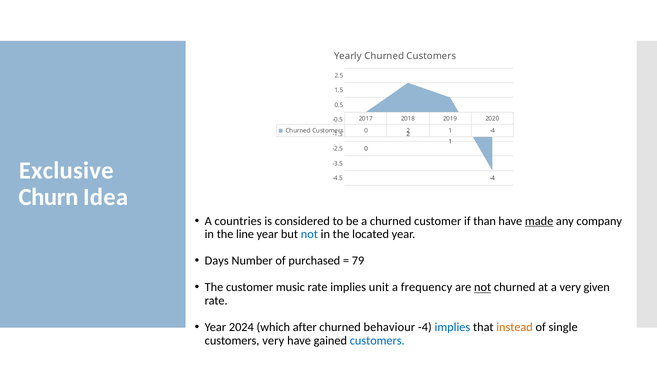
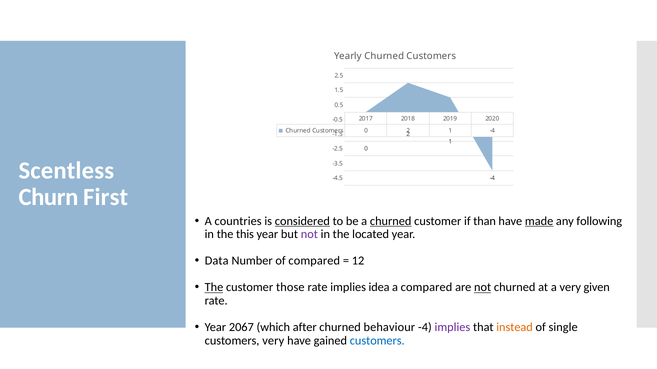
Exclusive: Exclusive -> Scentless
Idea: Idea -> First
considered underline: none -> present
churned at (391, 221) underline: none -> present
company: company -> following
line: line -> this
not at (309, 235) colour: blue -> purple
Days: Days -> Data
of purchased: purchased -> compared
79: 79 -> 12
The at (214, 288) underline: none -> present
music: music -> those
unit: unit -> idea
a frequency: frequency -> compared
2024: 2024 -> 2067
implies at (452, 328) colour: blue -> purple
